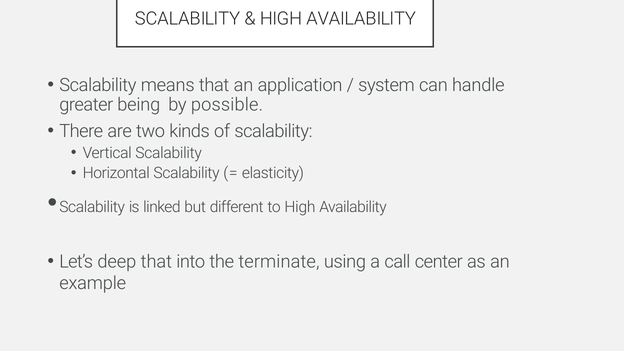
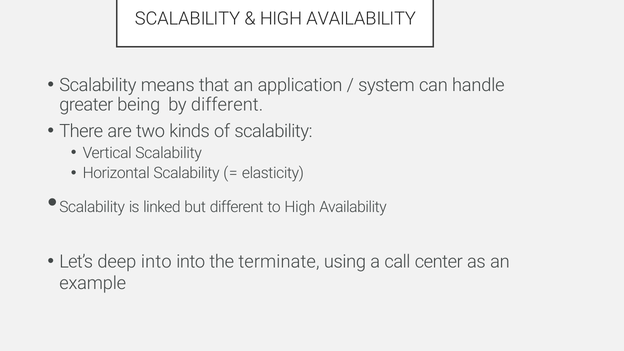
by possible: possible -> different
deep that: that -> into
